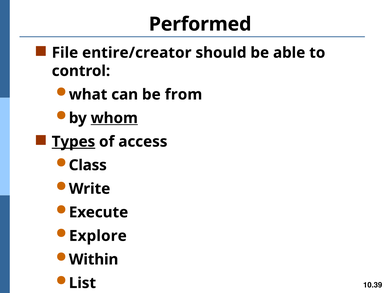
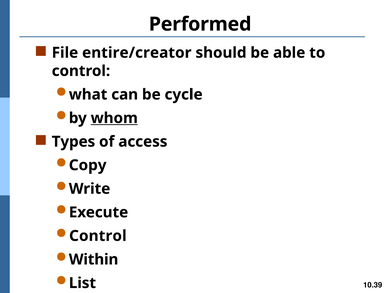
from: from -> cycle
Types underline: present -> none
Class: Class -> Copy
Explore at (98, 236): Explore -> Control
